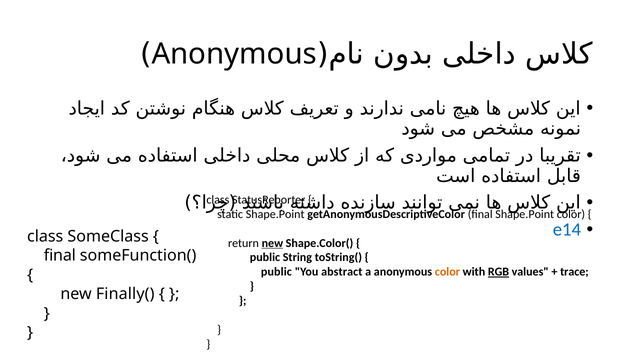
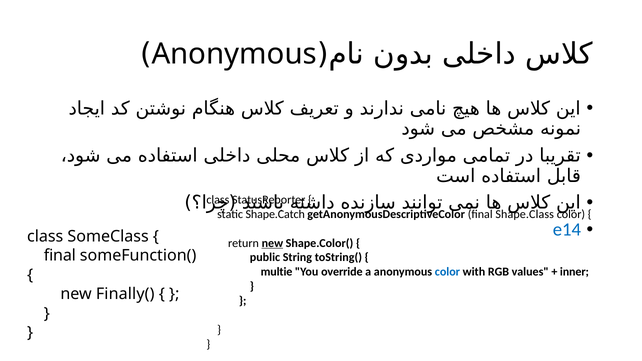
static Shape.Point: Shape.Point -> Shape.Catch
final Shape.Point: Shape.Point -> Shape.Class
public at (276, 272): public -> multie
abstract: abstract -> override
color at (447, 272) colour: orange -> blue
RGB underline: present -> none
trace: trace -> inner
